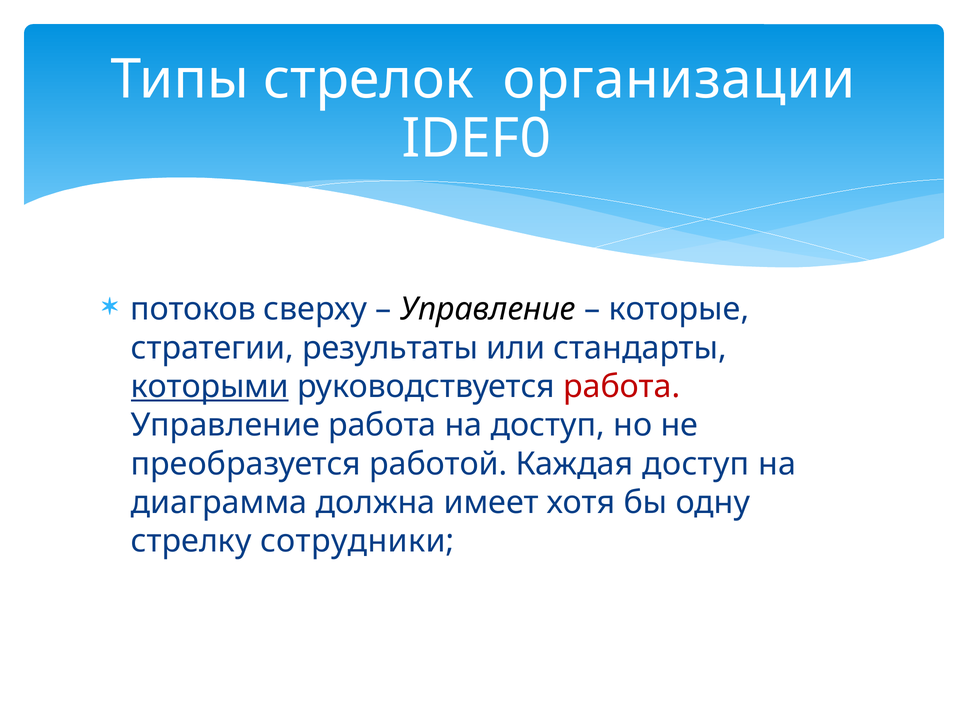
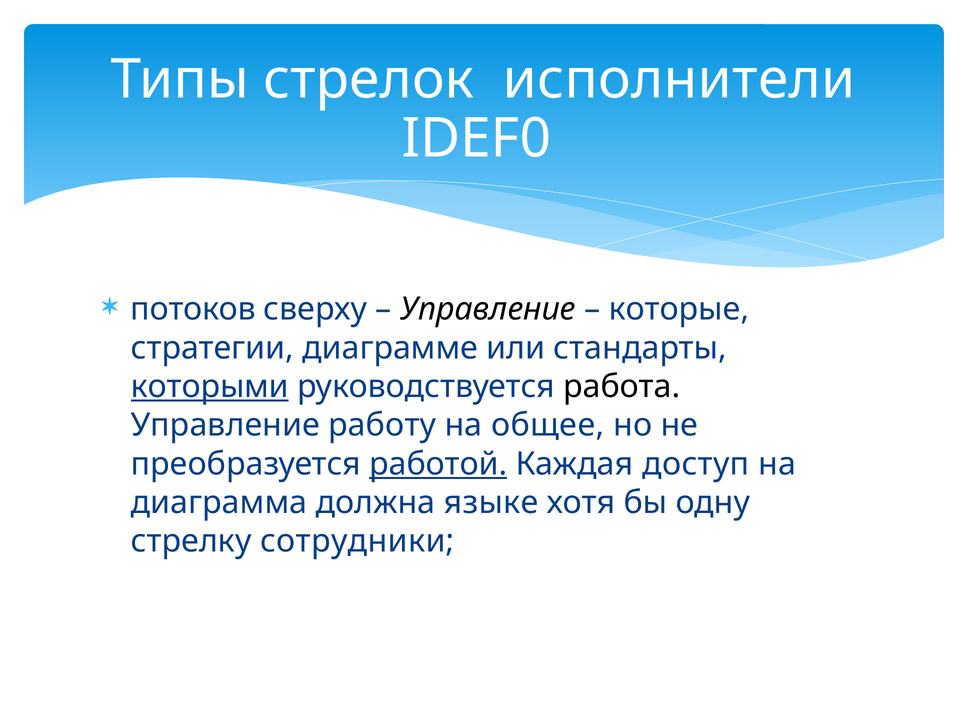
организации: организации -> исполнители
результаты: результаты -> диаграмме
работа at (622, 387) colour: red -> black
Управление работа: работа -> работу
на доступ: доступ -> общее
работой underline: none -> present
имеет: имеет -> языке
